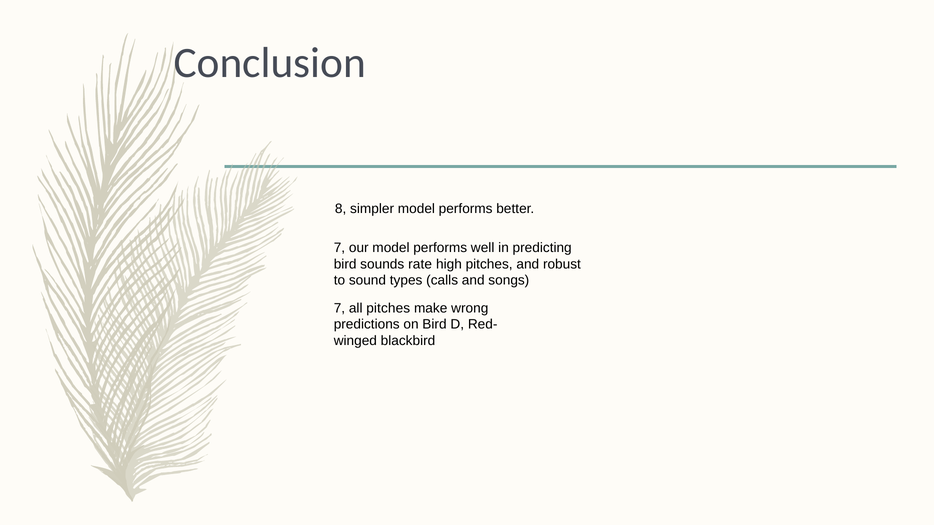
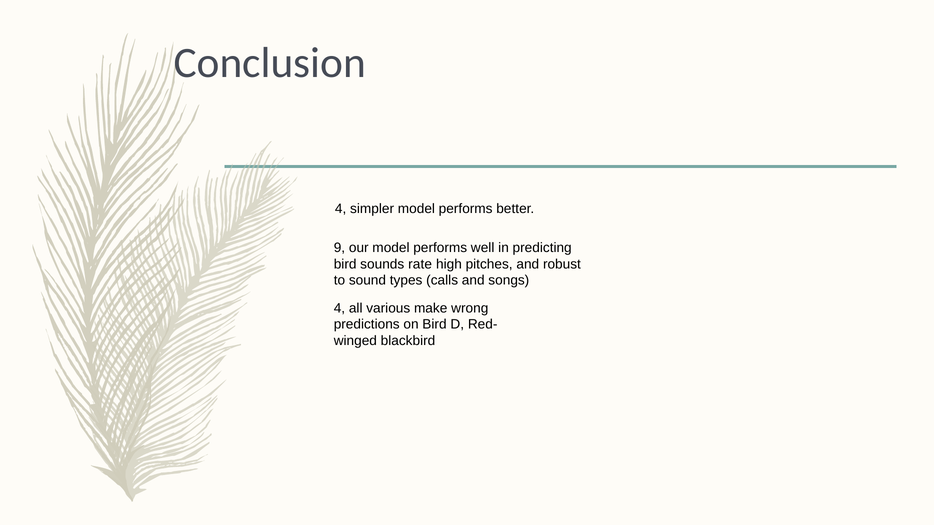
8 at (341, 209): 8 -> 4
7 at (339, 248): 7 -> 9
7 at (339, 308): 7 -> 4
all pitches: pitches -> various
